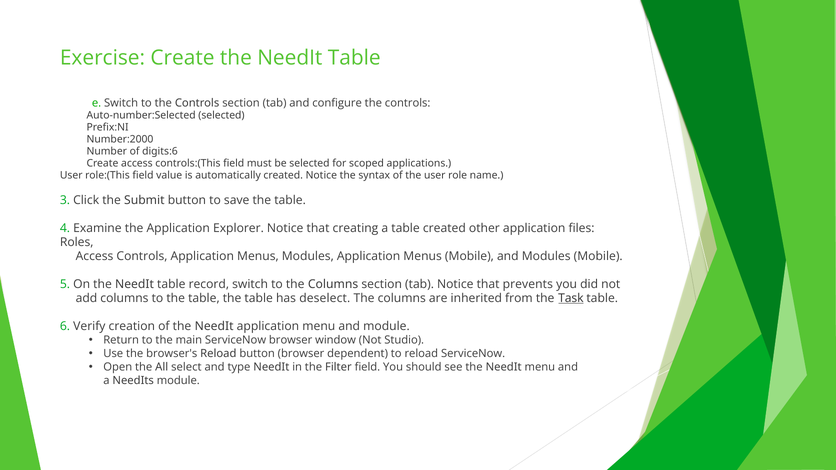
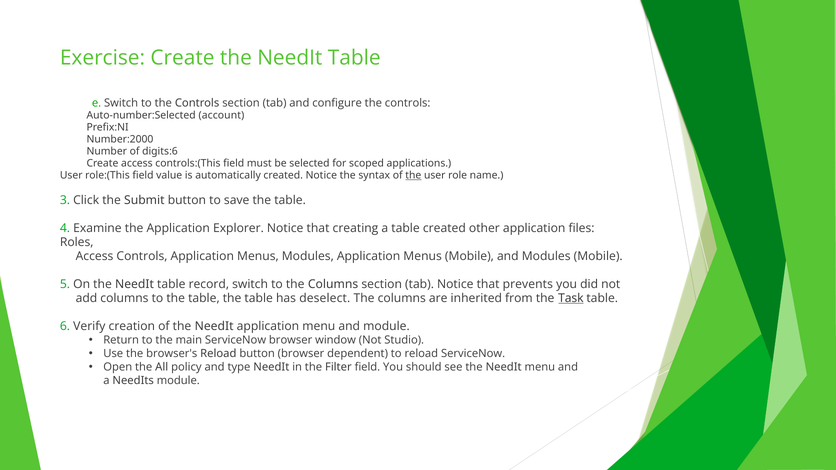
Auto-number:Selected selected: selected -> account
the at (413, 175) underline: none -> present
select: select -> policy
